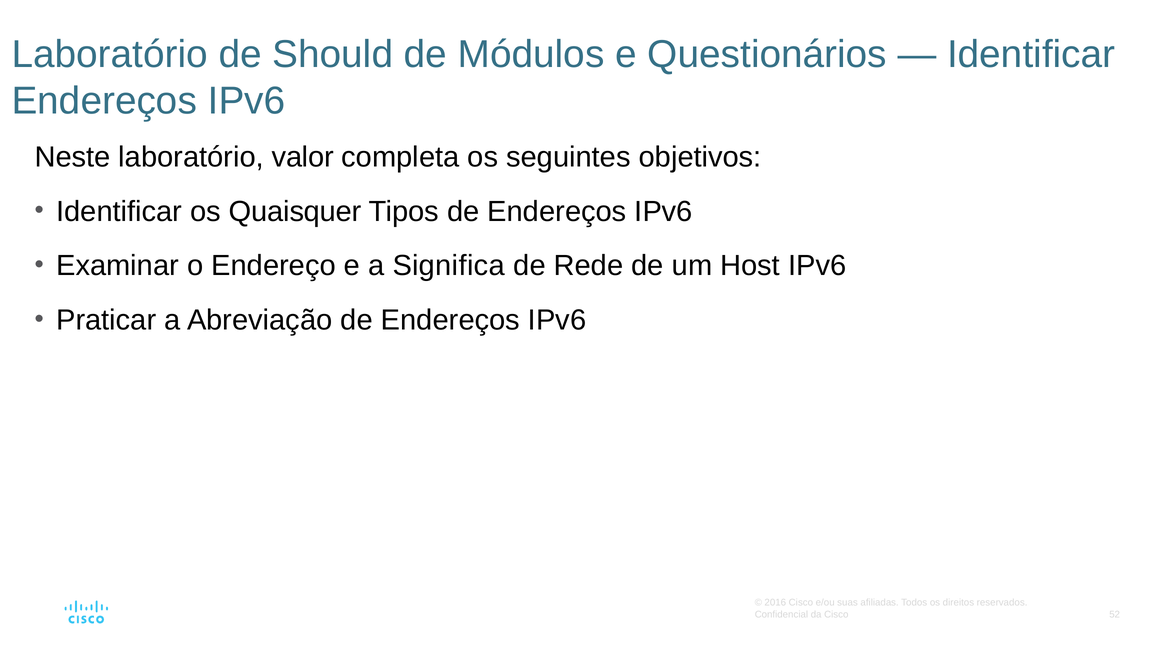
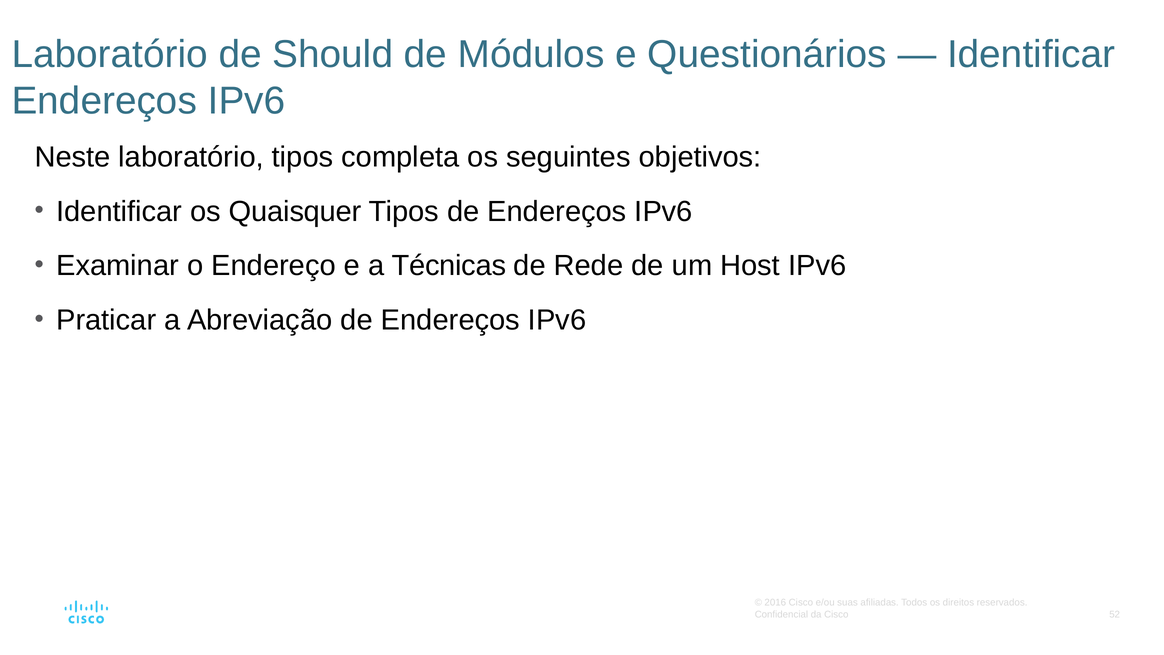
laboratório valor: valor -> tipos
Significa: Significa -> Técnicas
